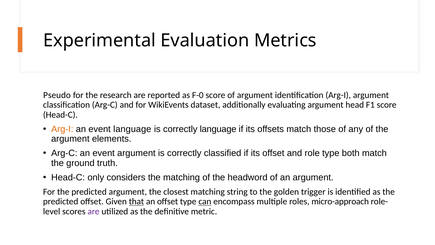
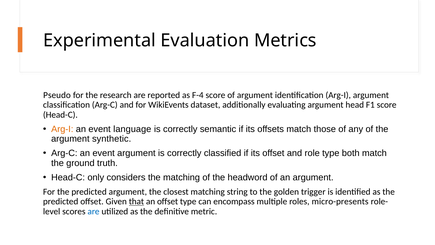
F-0: F-0 -> F-4
correctly language: language -> semantic
elements: elements -> synthetic
can underline: present -> none
micro-approach: micro-approach -> micro-presents
are at (94, 211) colour: purple -> blue
